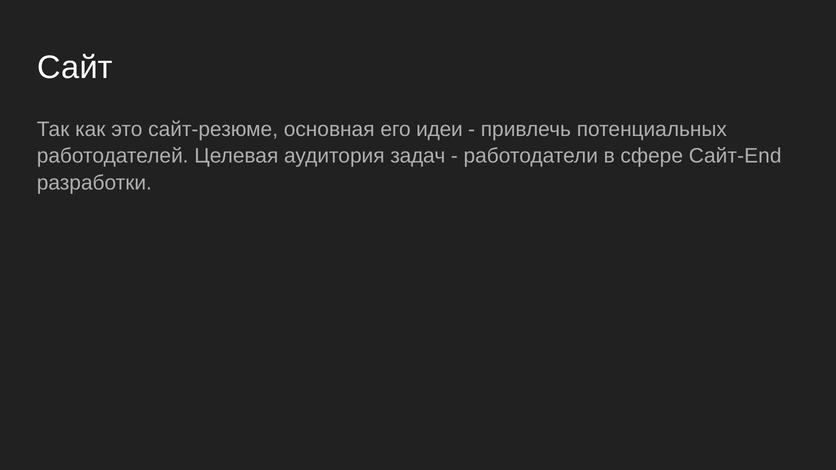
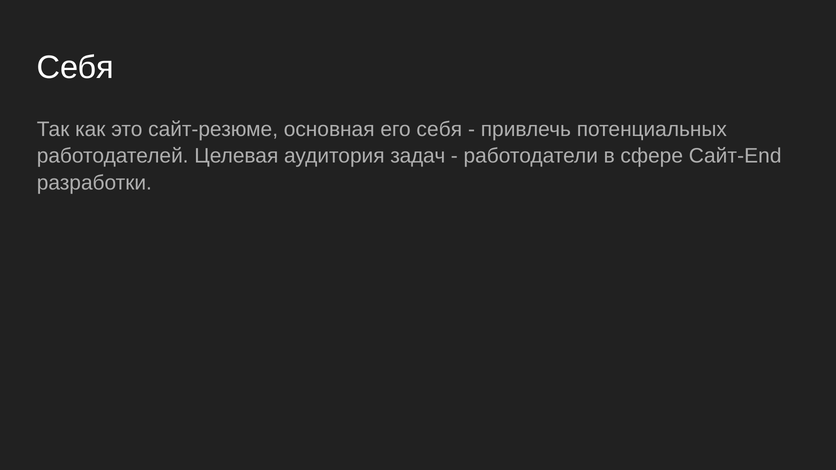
Сайт at (75, 68): Сайт -> Себя
его идеи: идеи -> себя
